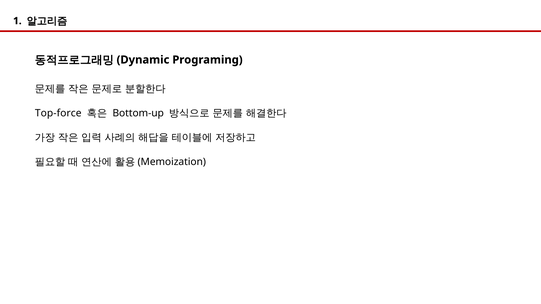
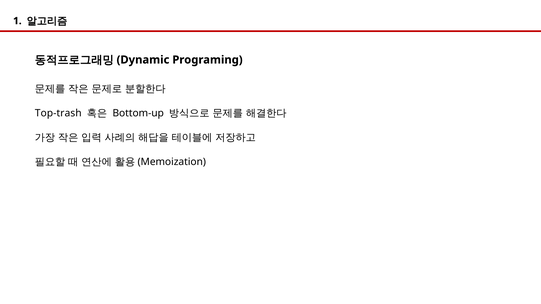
Top-force: Top-force -> Top-trash
